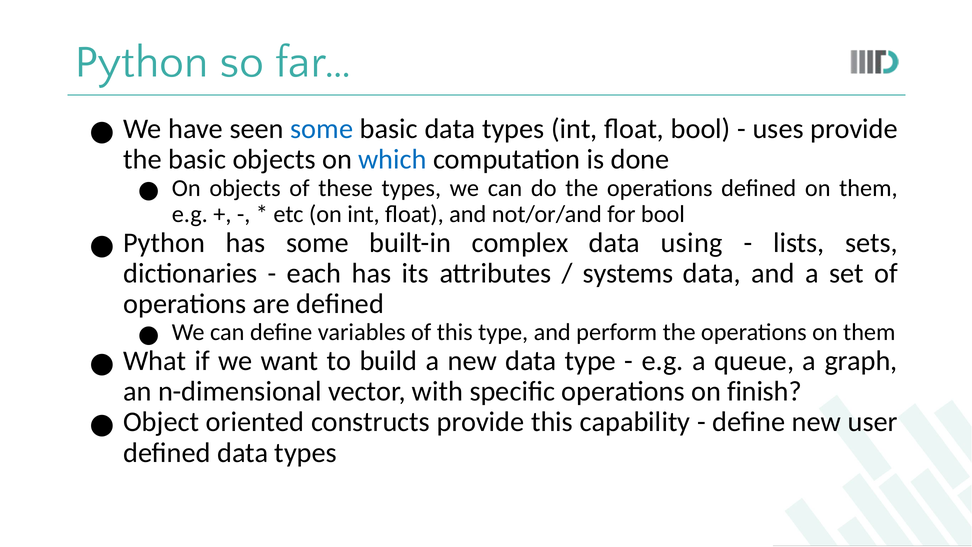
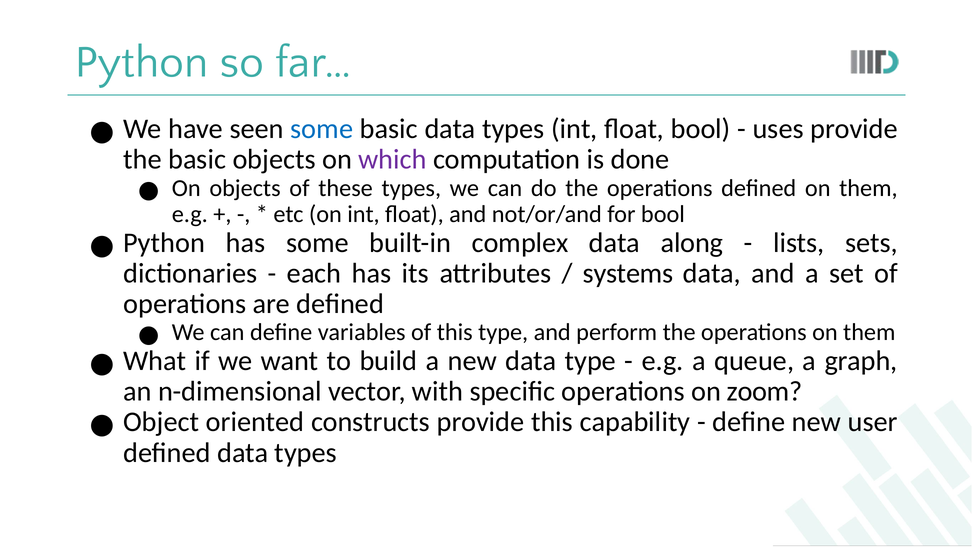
which colour: blue -> purple
using: using -> along
finish: finish -> zoom
